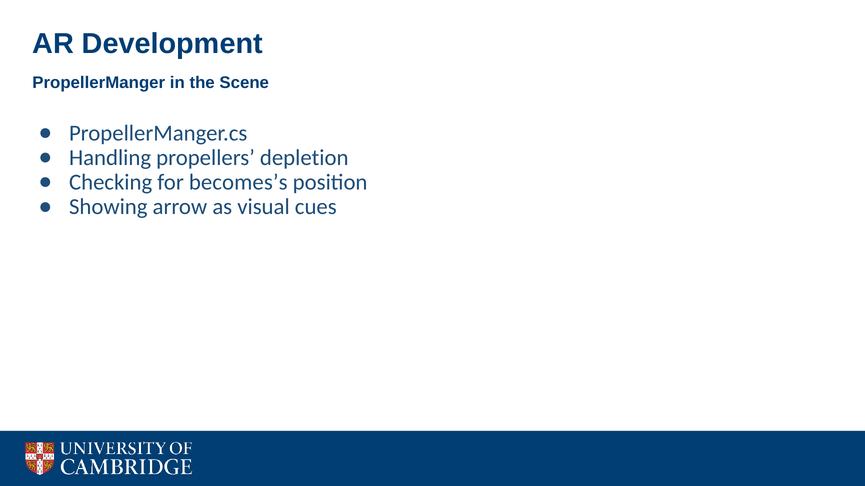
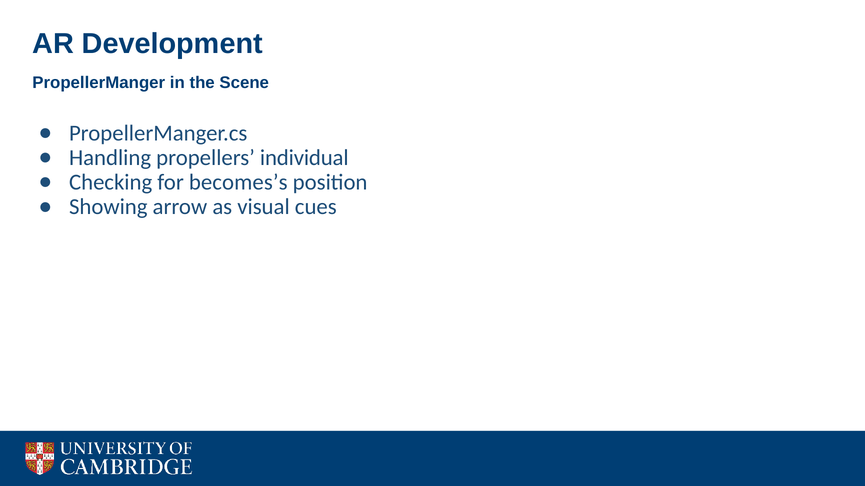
depletion: depletion -> individual
